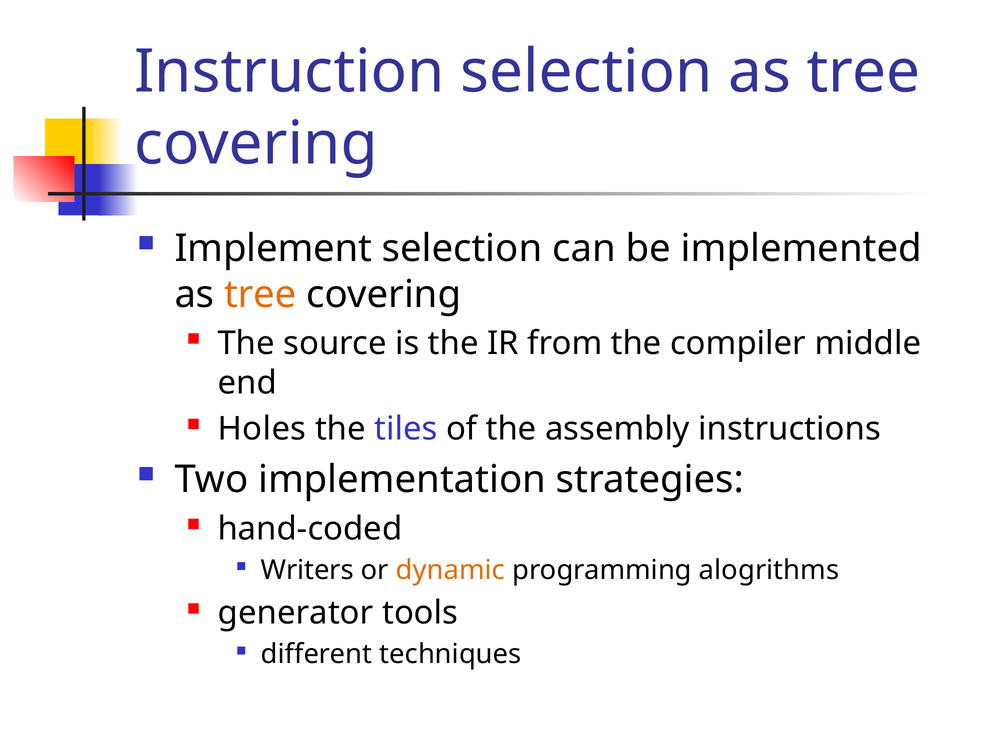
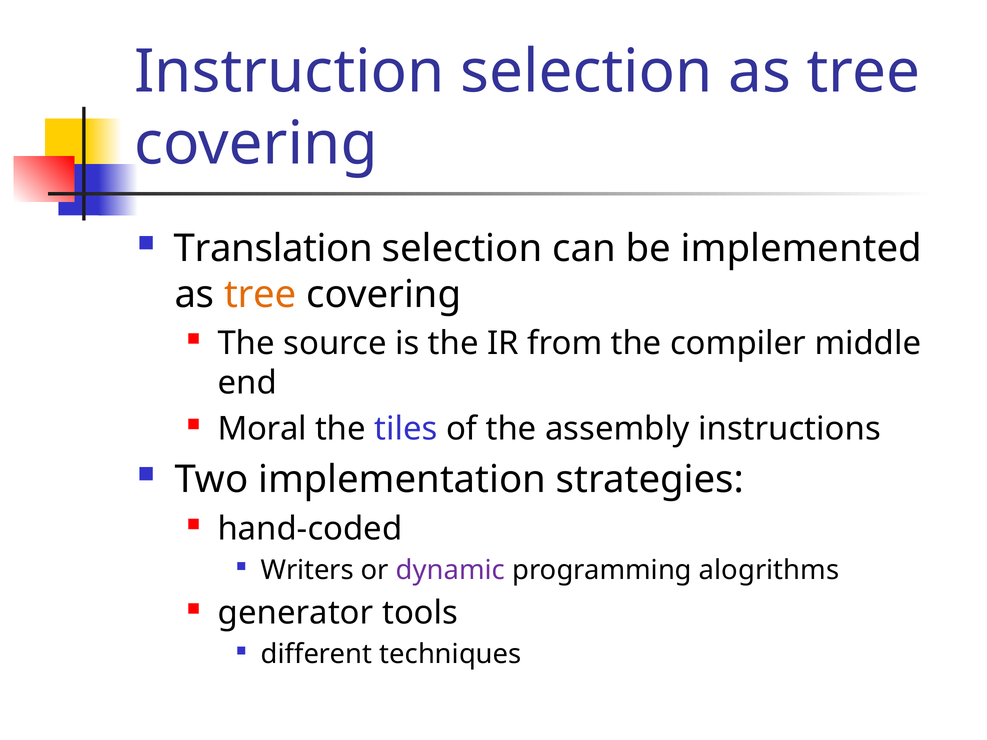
Implement: Implement -> Translation
Holes: Holes -> Moral
dynamic colour: orange -> purple
